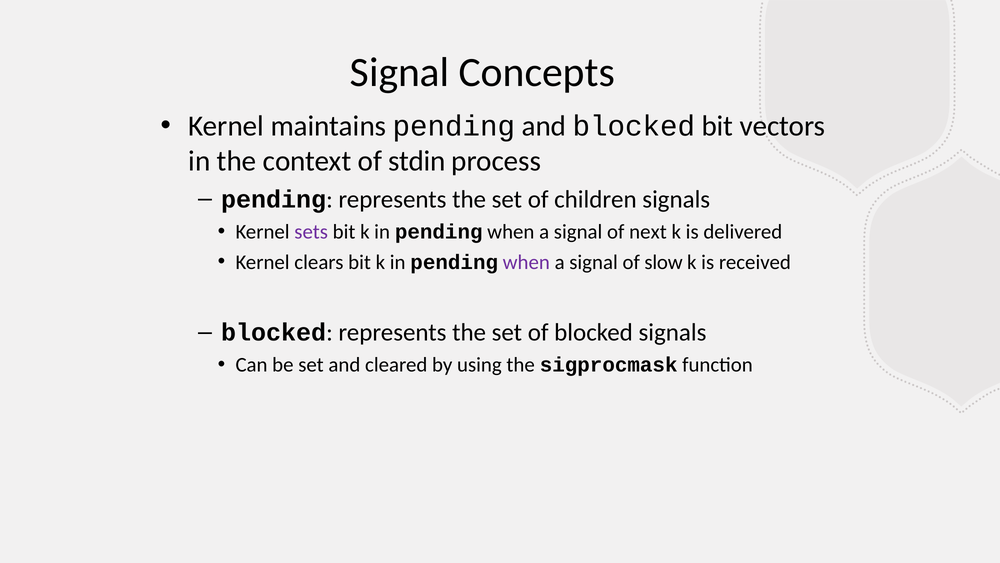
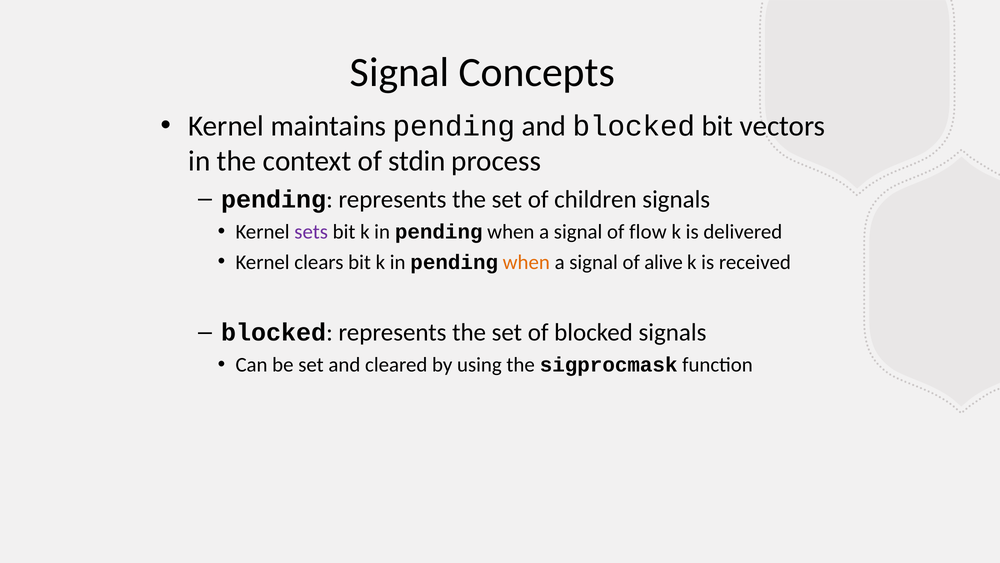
next: next -> flow
when at (526, 262) colour: purple -> orange
slow: slow -> alive
